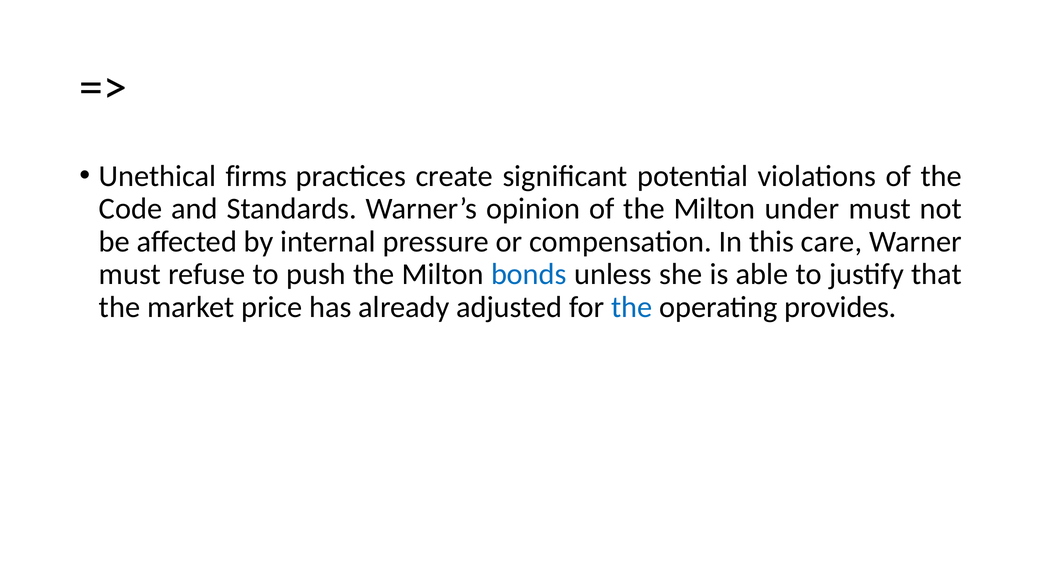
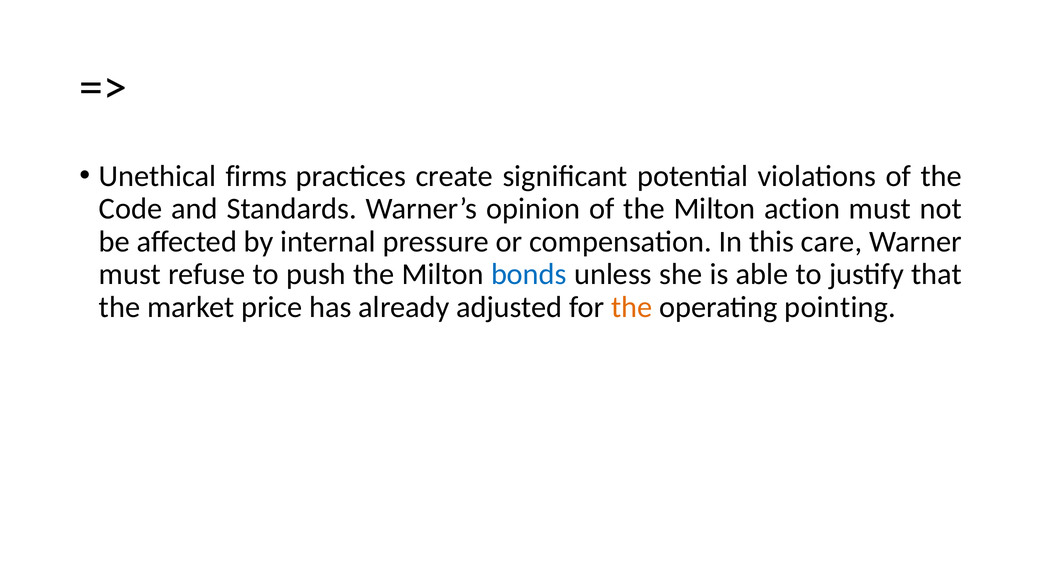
under: under -> action
the at (632, 307) colour: blue -> orange
provides: provides -> pointing
